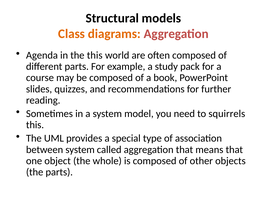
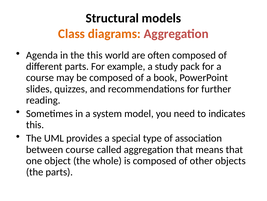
squirrels: squirrels -> indicates
between system: system -> course
